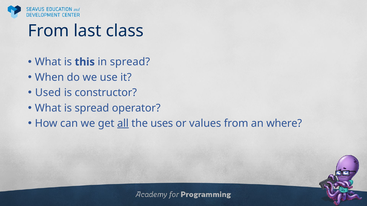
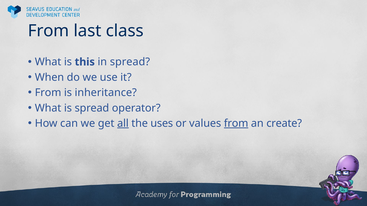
Used at (48, 93): Used -> From
constructor: constructor -> inheritance
from at (236, 124) underline: none -> present
where: where -> create
